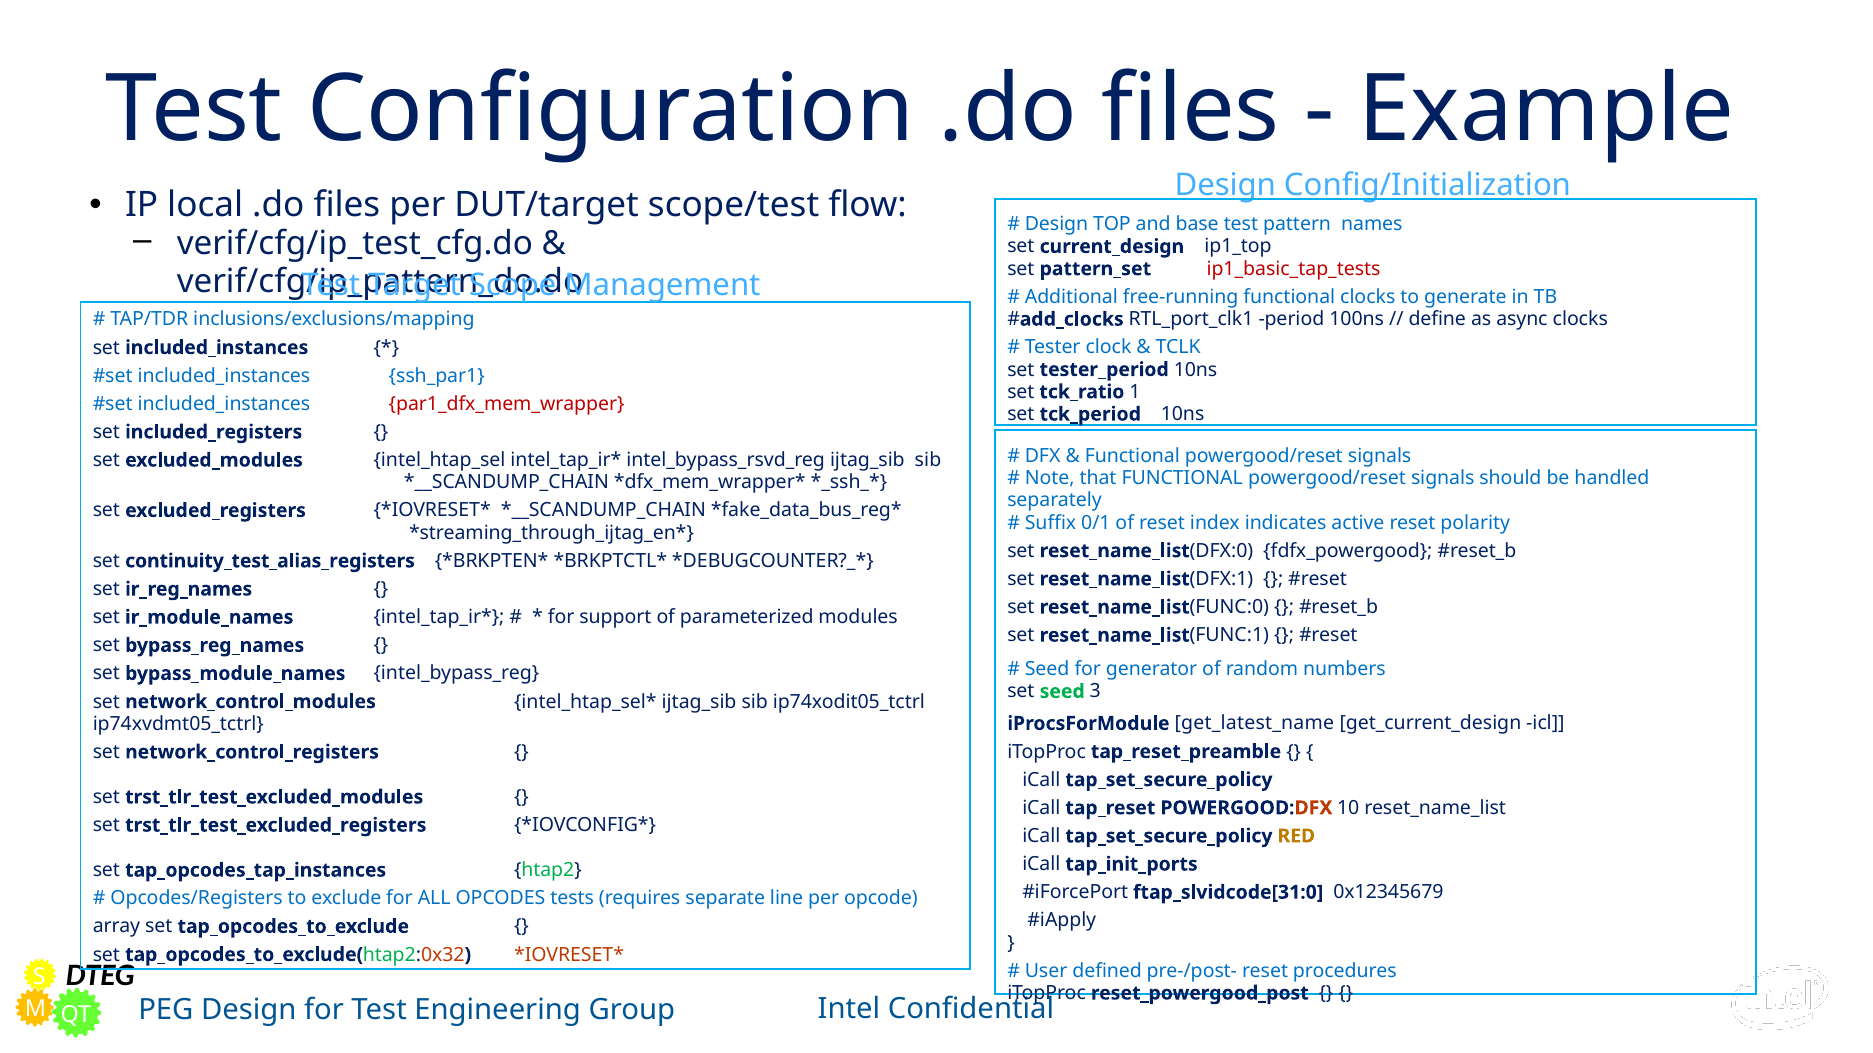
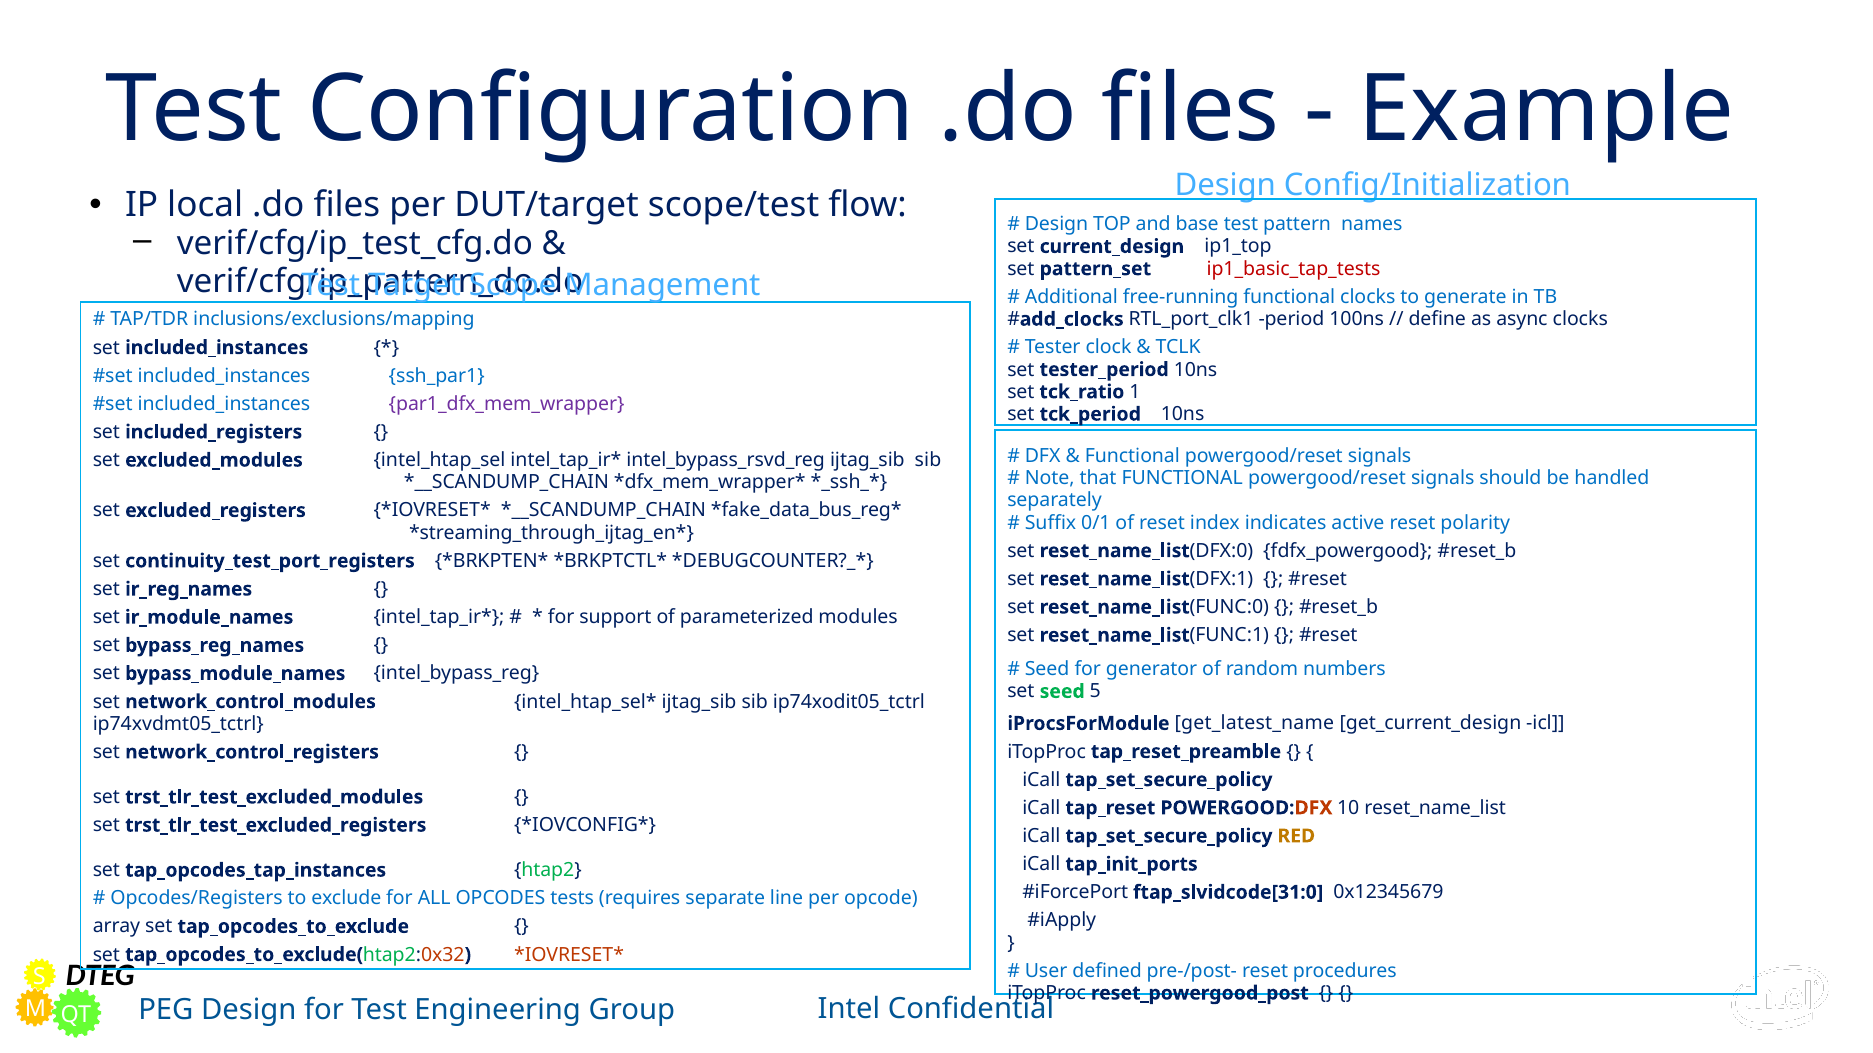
par1_dfx_mem_wrapper colour: red -> purple
continuity_test_alias_registers: continuity_test_alias_registers -> continuity_test_port_registers
3: 3 -> 5
